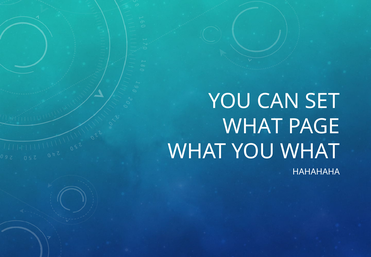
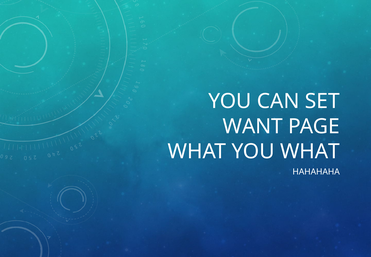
WHAT at (253, 126): WHAT -> WANT
